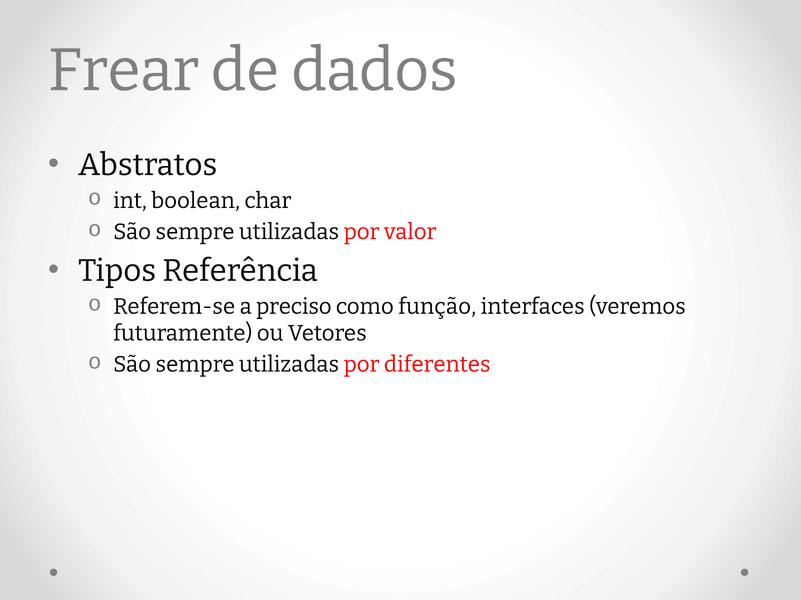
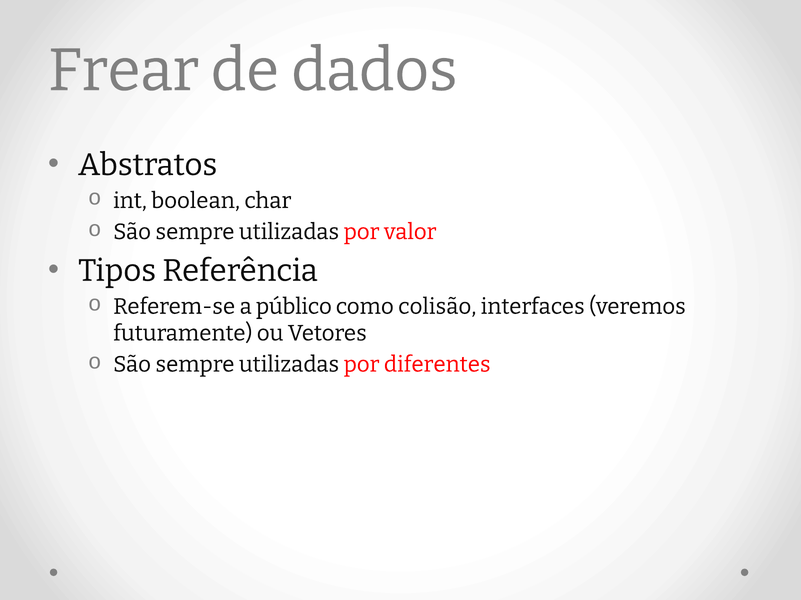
preciso: preciso -> público
função: função -> colisão
